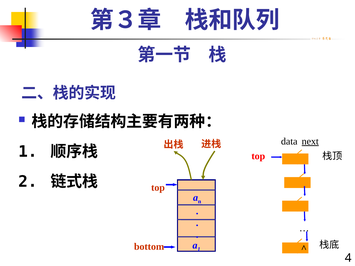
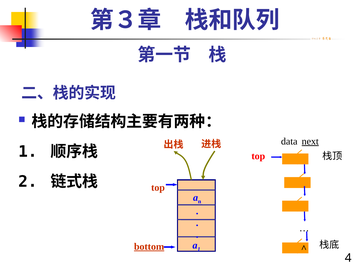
bottom underline: none -> present
